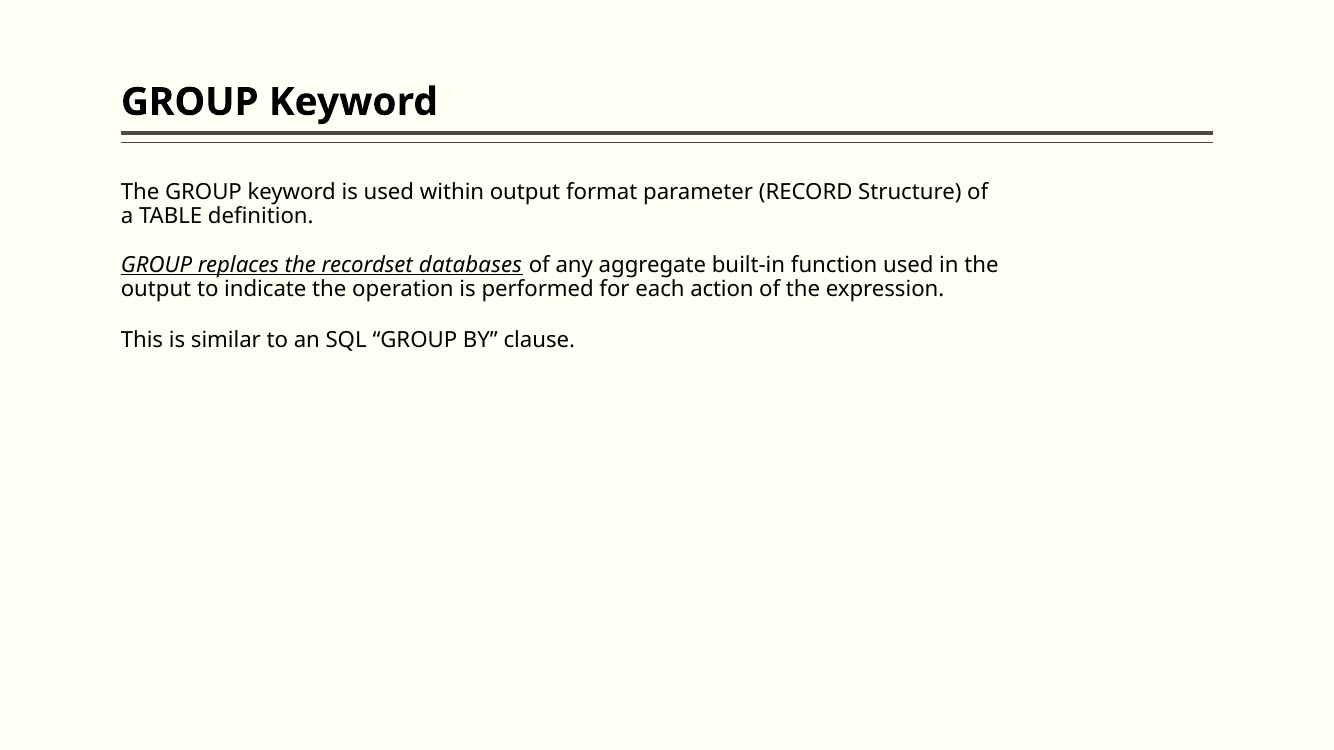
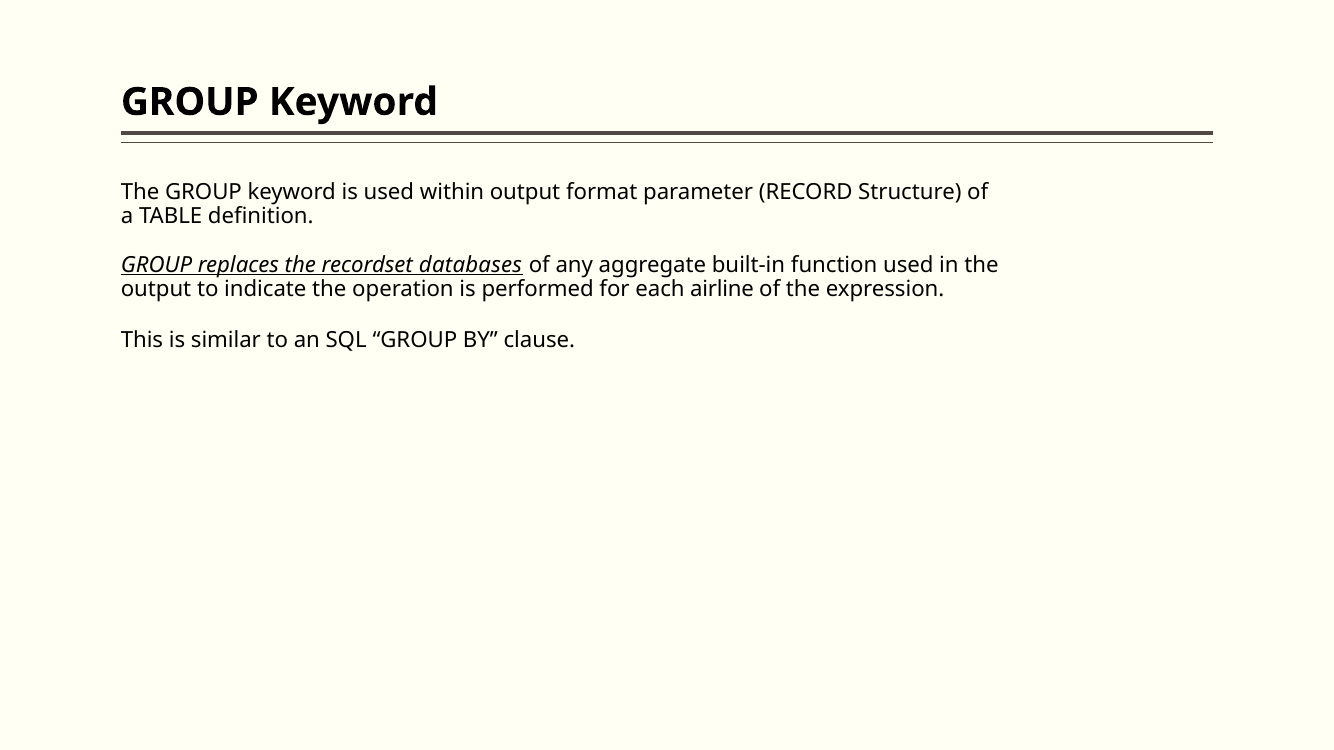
action: action -> airline
